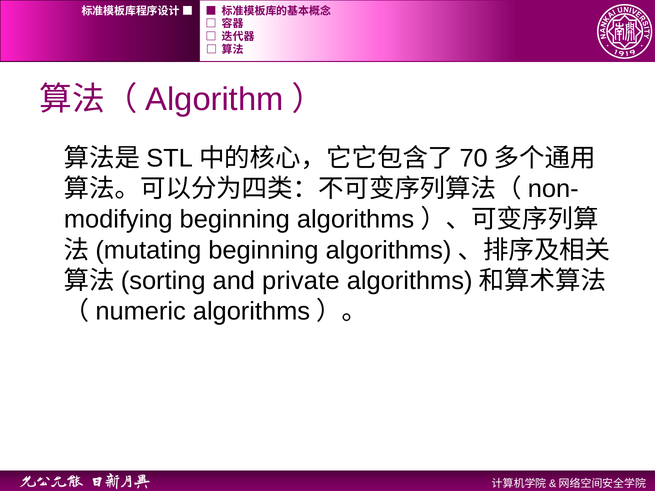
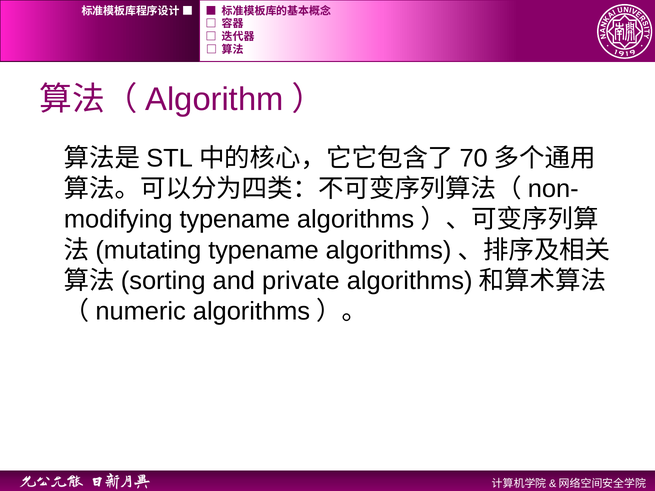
beginning at (235, 220): beginning -> typename
beginning at (263, 250): beginning -> typename
